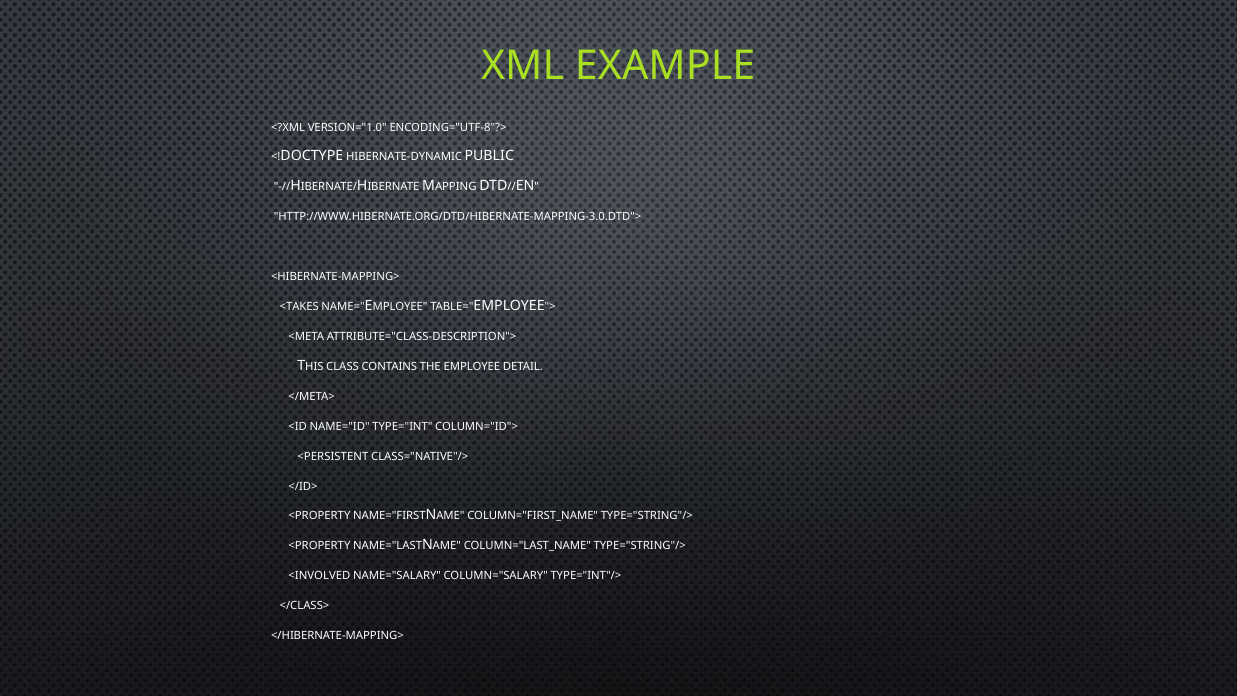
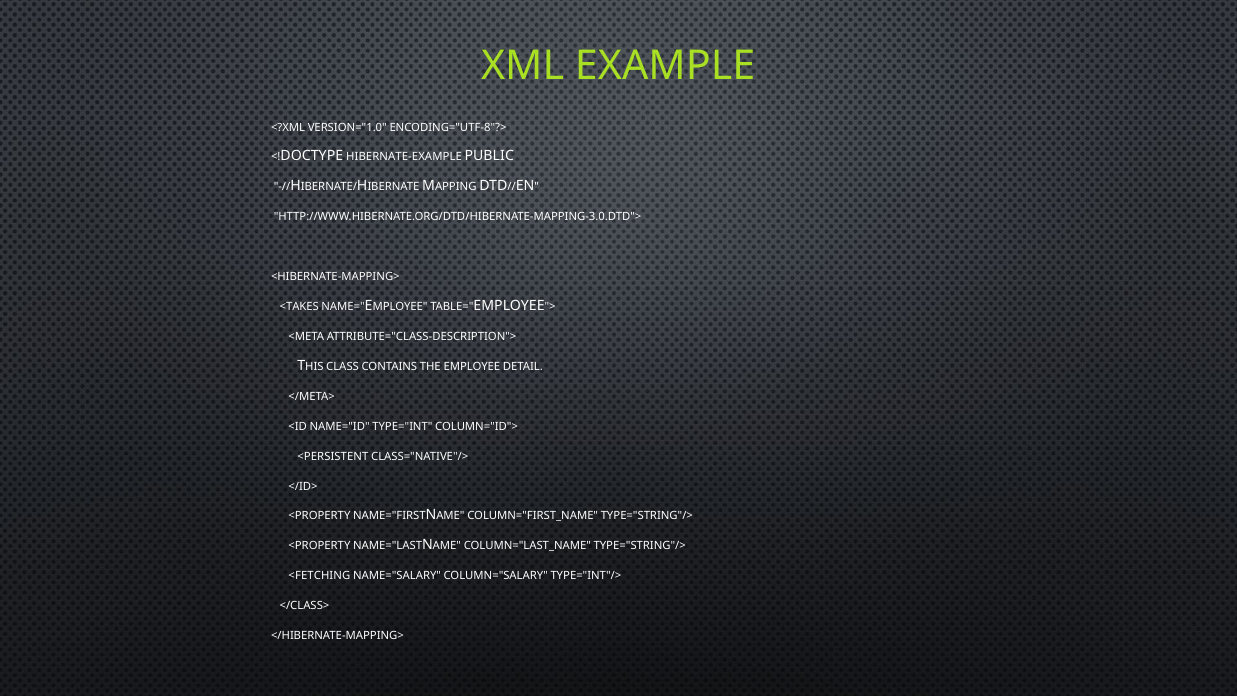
HIBERNATE-DYNAMIC: HIBERNATE-DYNAMIC -> HIBERNATE-EXAMPLE
<INVOLVED: <INVOLVED -> <FETCHING
